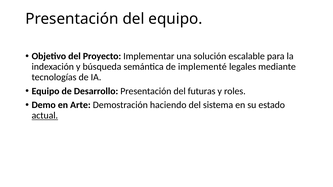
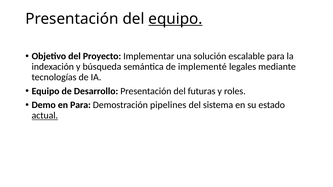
equipo at (175, 19) underline: none -> present
en Arte: Arte -> Para
haciendo: haciendo -> pipelines
